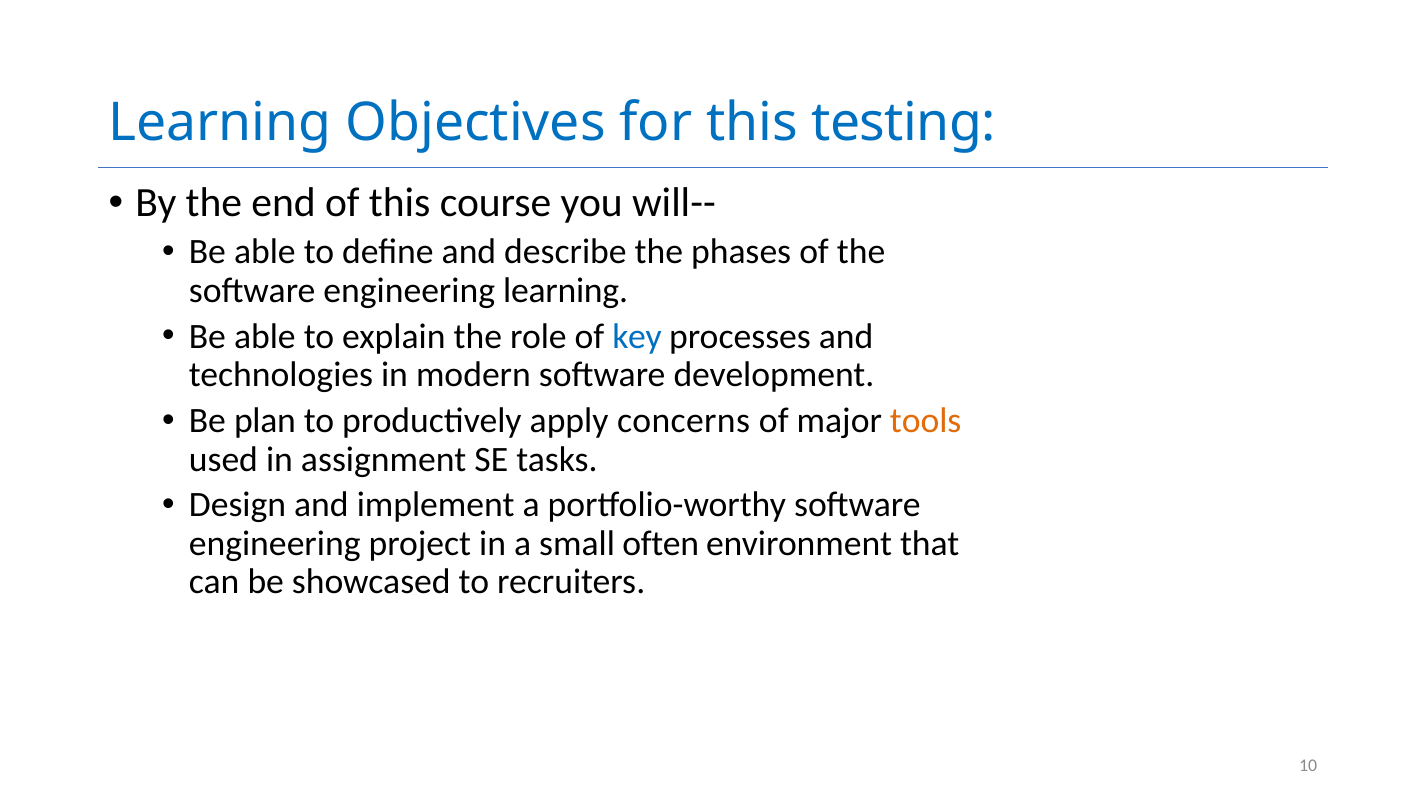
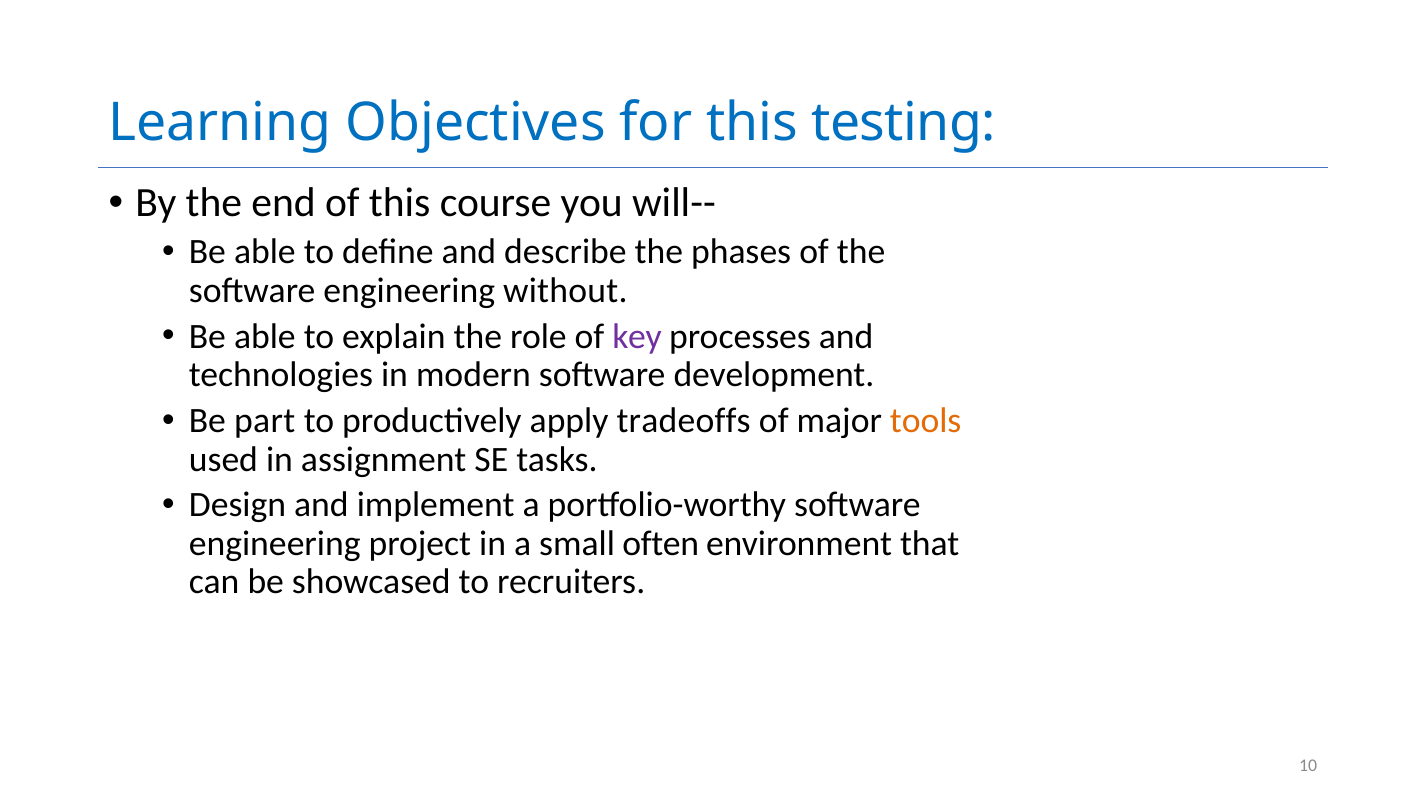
engineering learning: learning -> without
key colour: blue -> purple
plan: plan -> part
concerns: concerns -> tradeoffs
